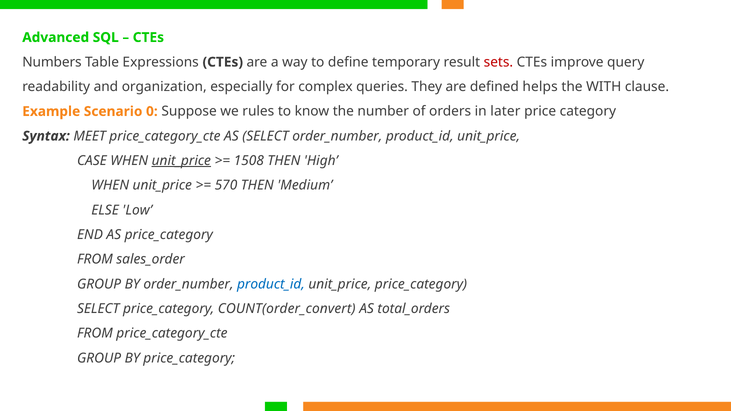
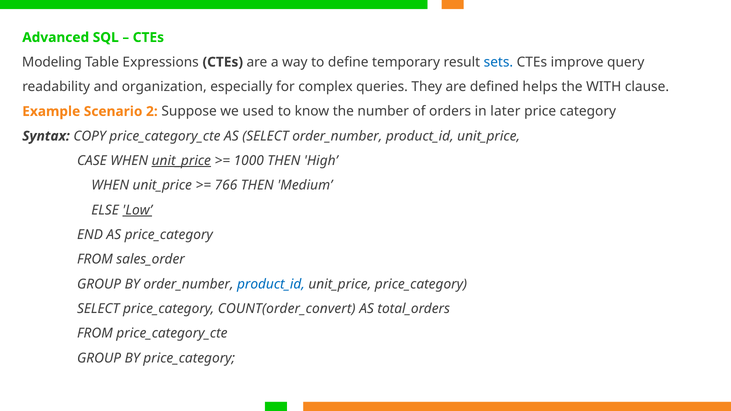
Numbers: Numbers -> Modeling
sets colour: red -> blue
0: 0 -> 2
rules: rules -> used
MEET: MEET -> COPY
1508: 1508 -> 1000
570: 570 -> 766
Low underline: none -> present
